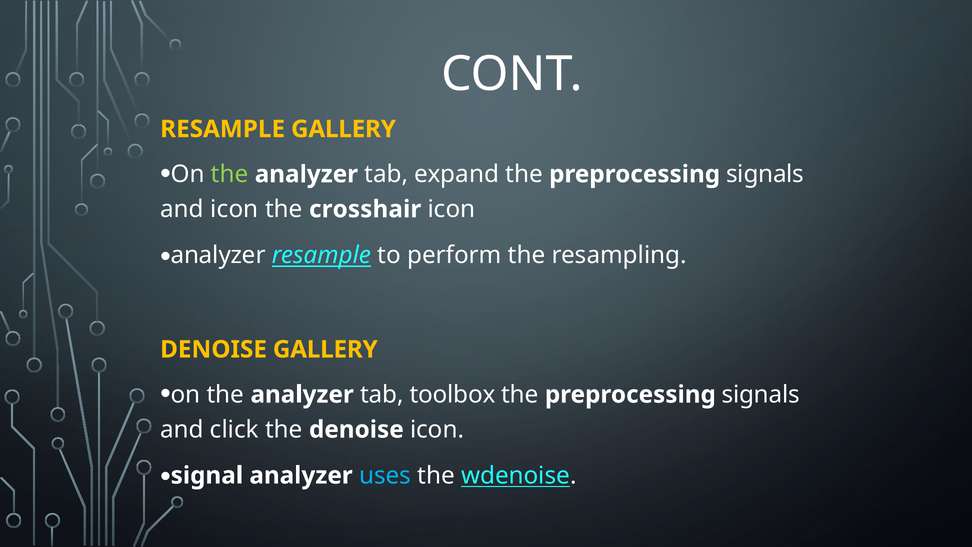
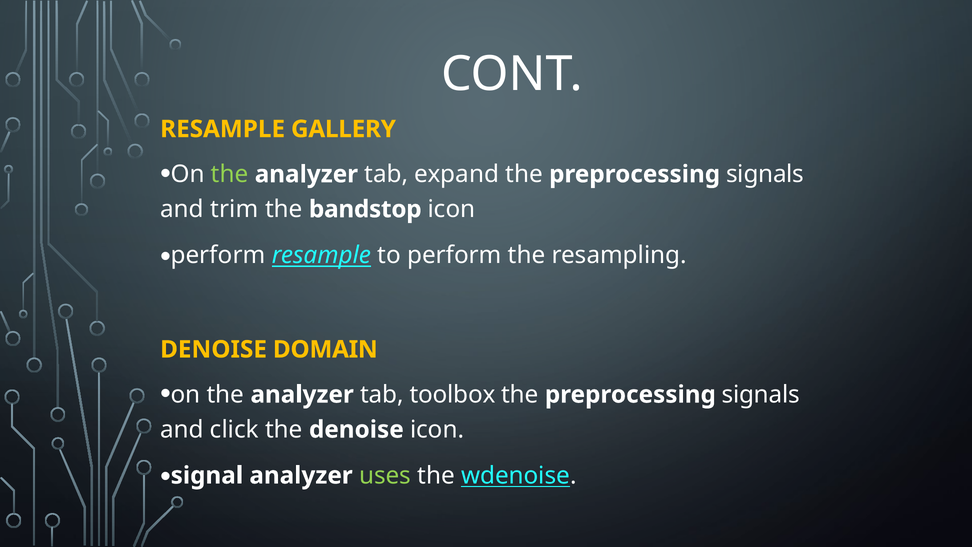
and icon: icon -> trim
crosshair: crosshair -> bandstop
analyzer at (218, 255): analyzer -> perform
DENOISE GALLERY: GALLERY -> DOMAIN
uses colour: light blue -> light green
